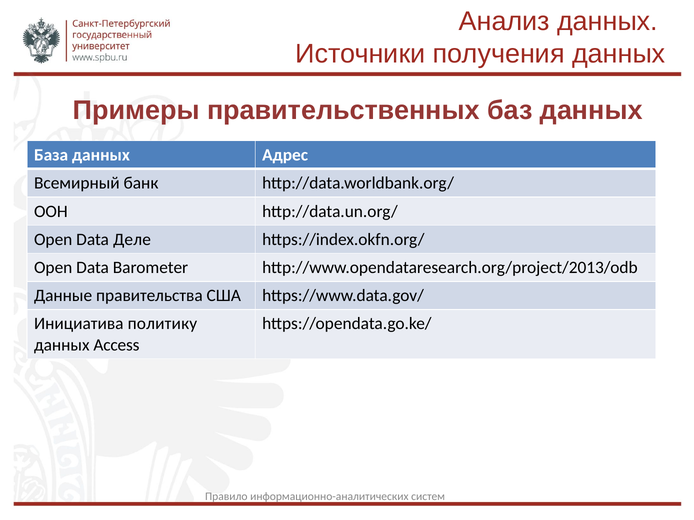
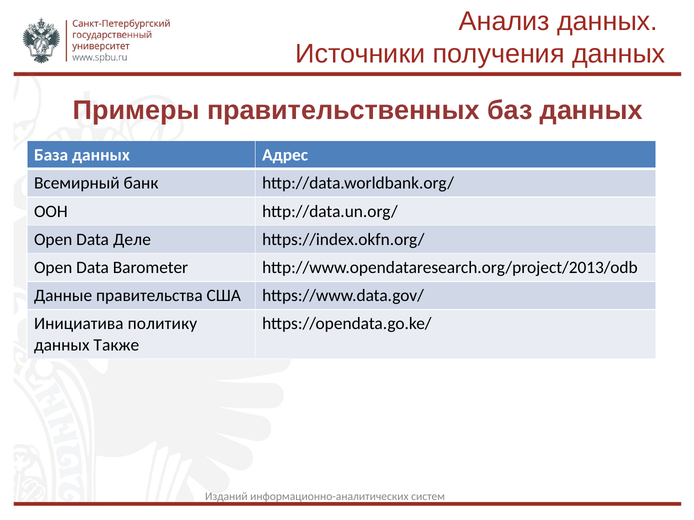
Access: Access -> Также
Правило: Правило -> Изданий
